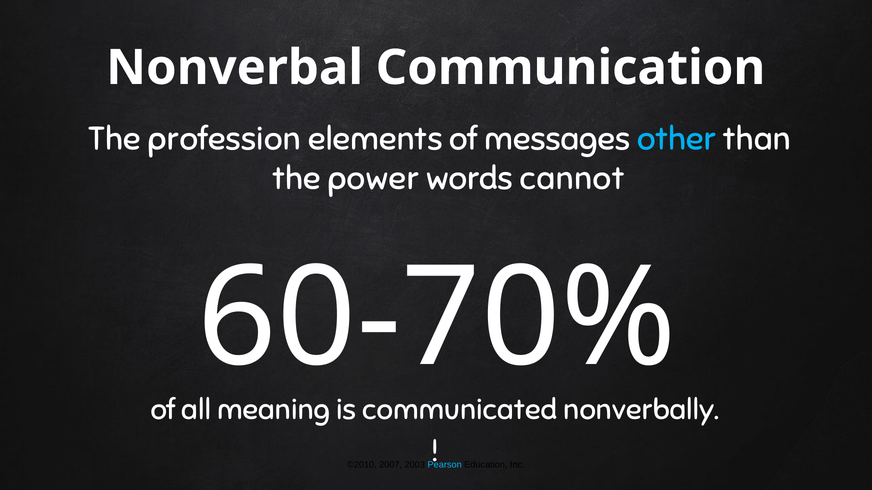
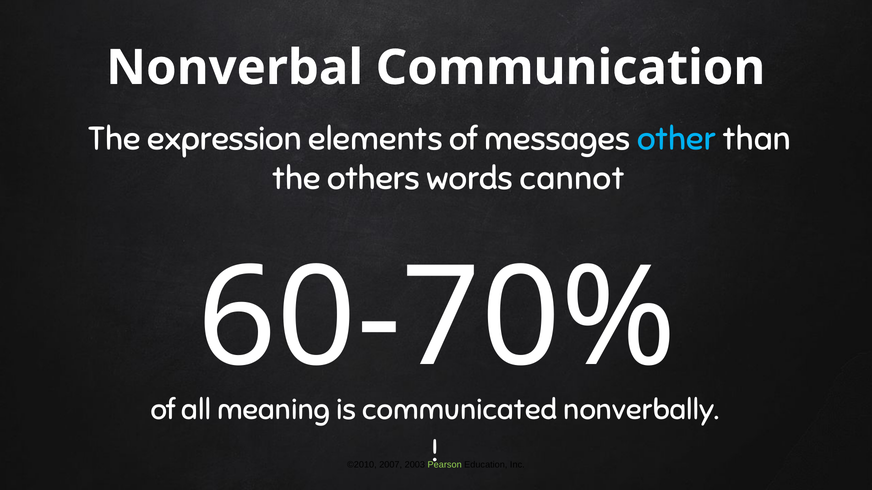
profession: profession -> expression
power: power -> others
Pearson colour: light blue -> light green
